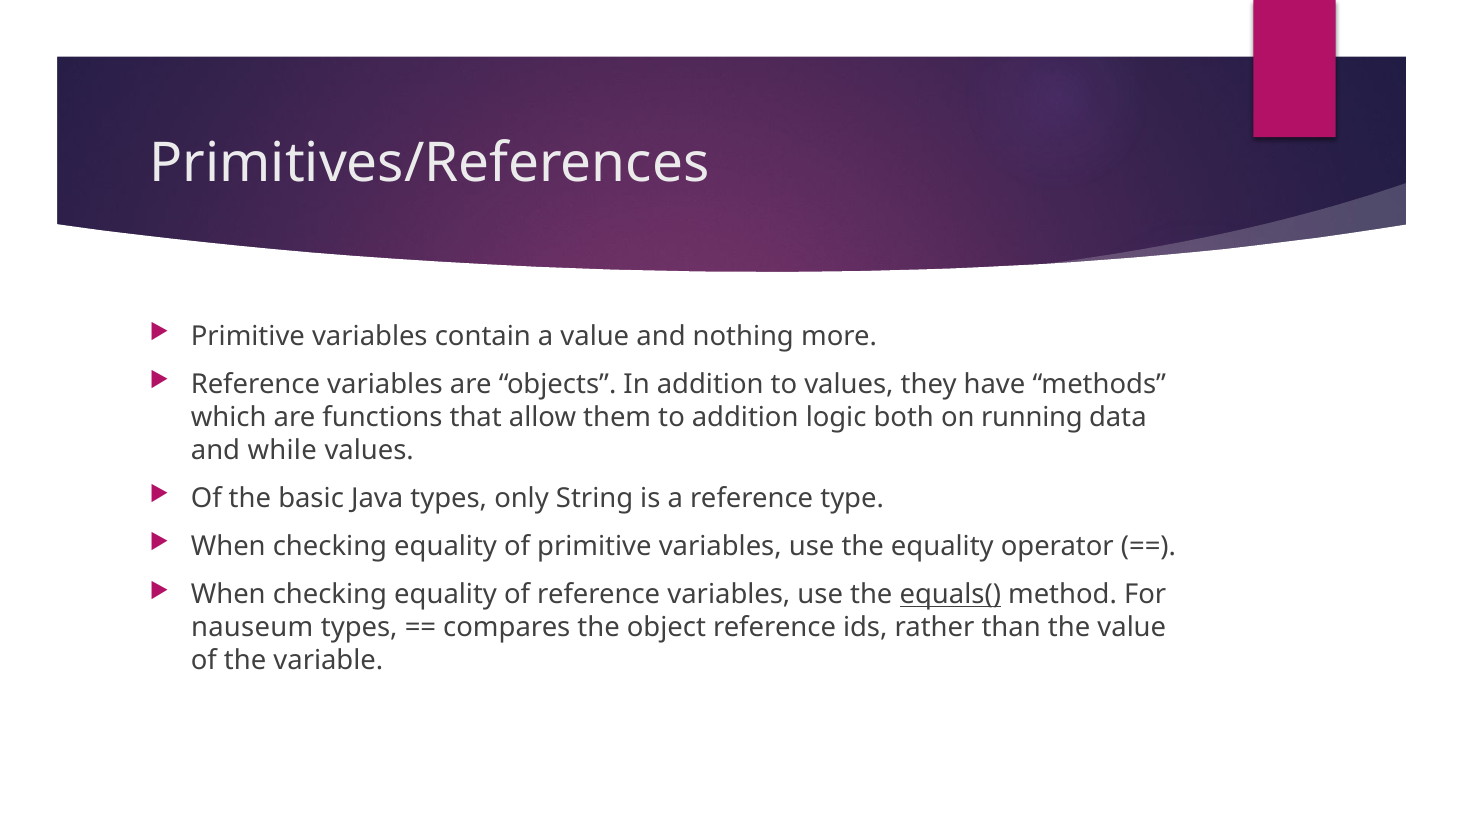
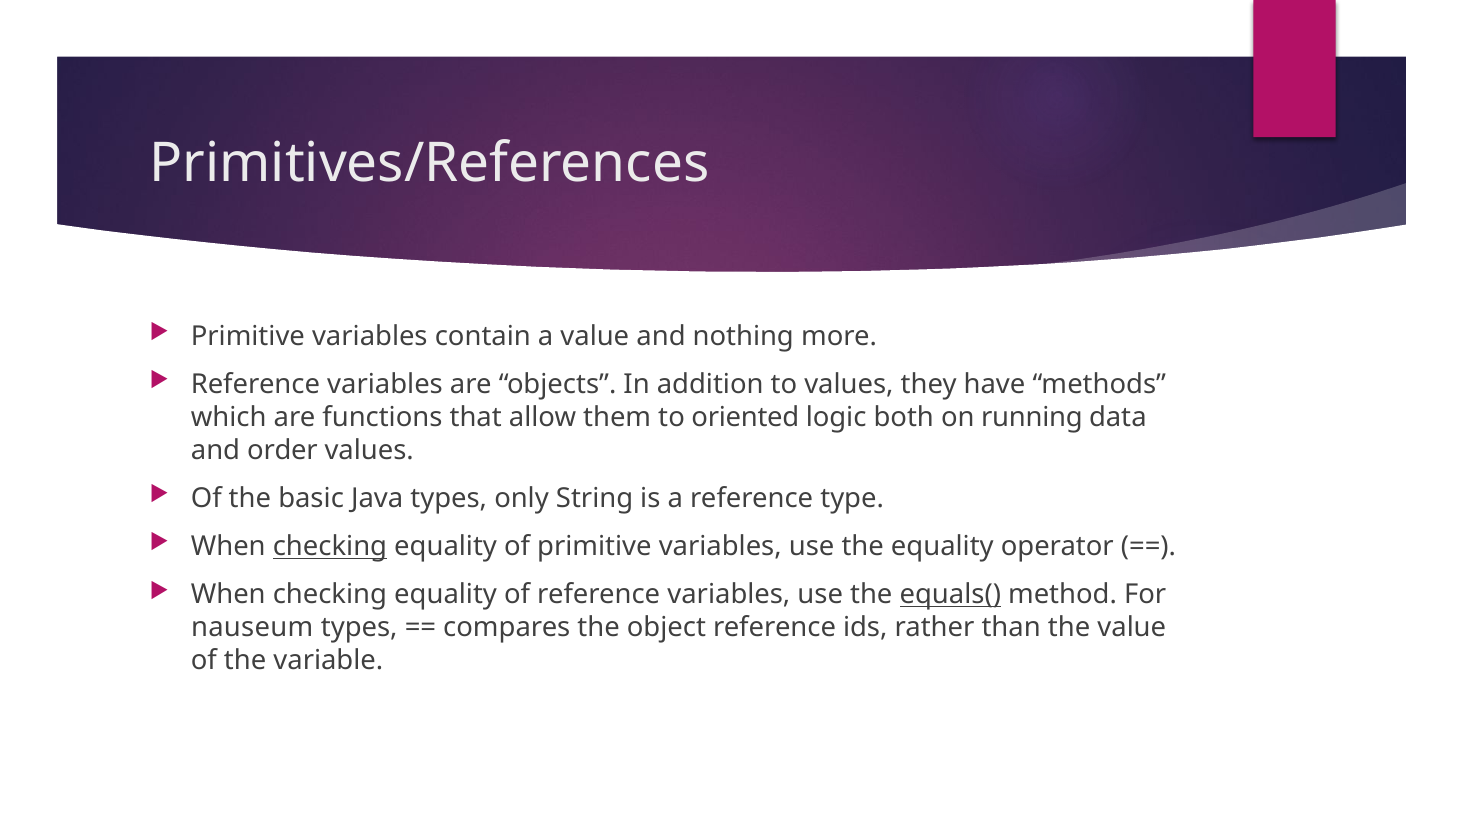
to addition: addition -> oriented
while: while -> order
checking at (330, 547) underline: none -> present
